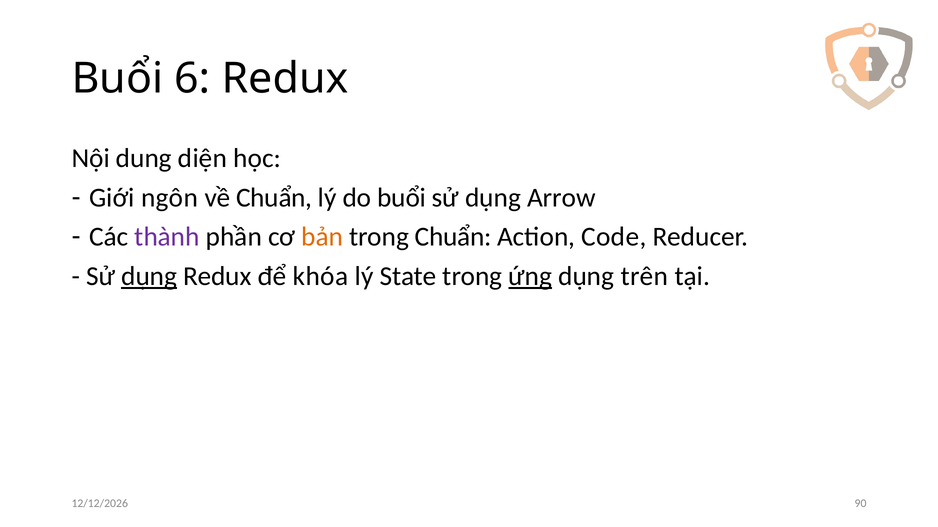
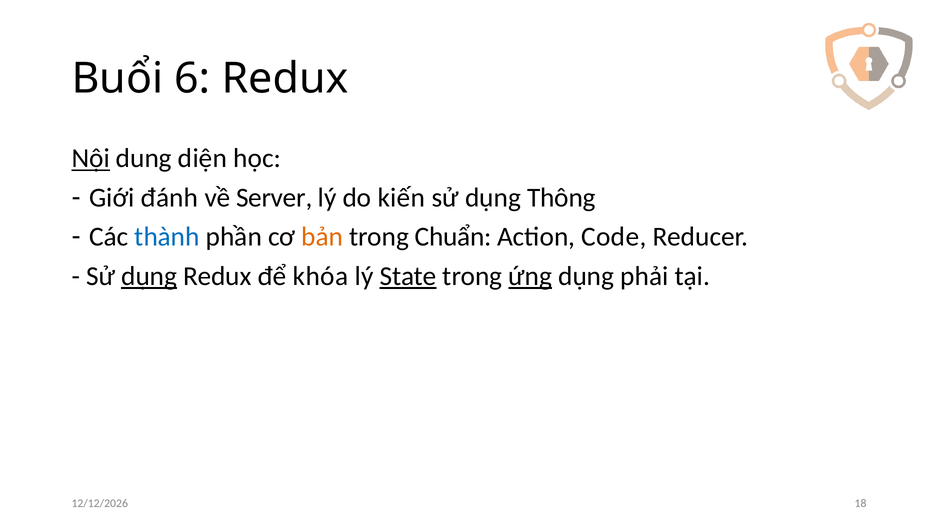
Nội underline: none -> present
ngôn: ngôn -> đánh
về Chuẩn: Chuẩn -> Server
buổi: buổi -> kiến
Arrow: Arrow -> Thông
thành colour: purple -> blue
State underline: none -> present
trên: trên -> phải
90: 90 -> 18
